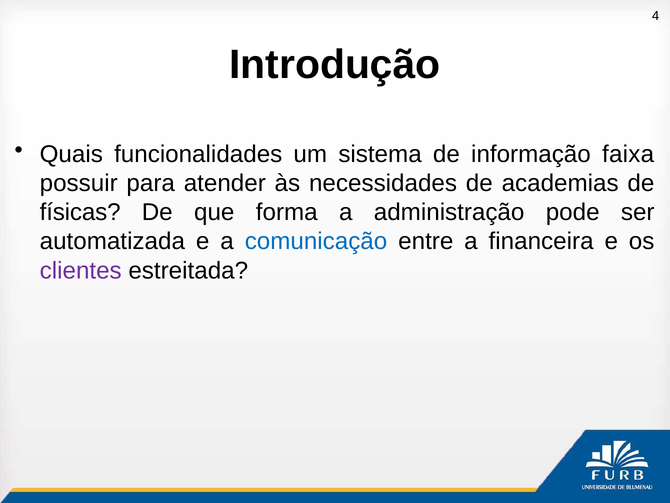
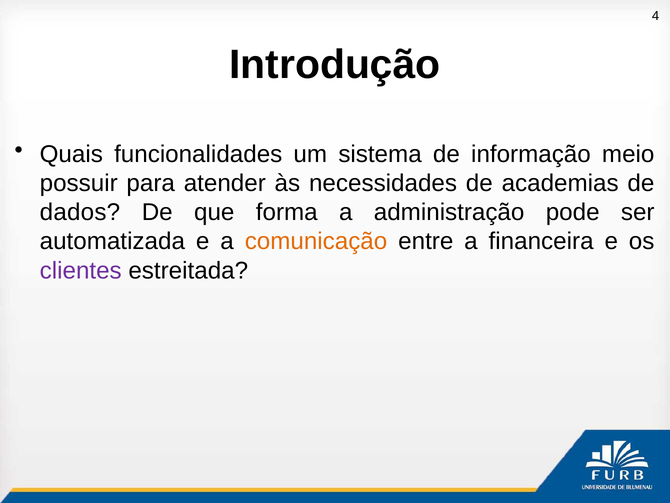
faixa: faixa -> meio
físicas: físicas -> dados
comunicação colour: blue -> orange
